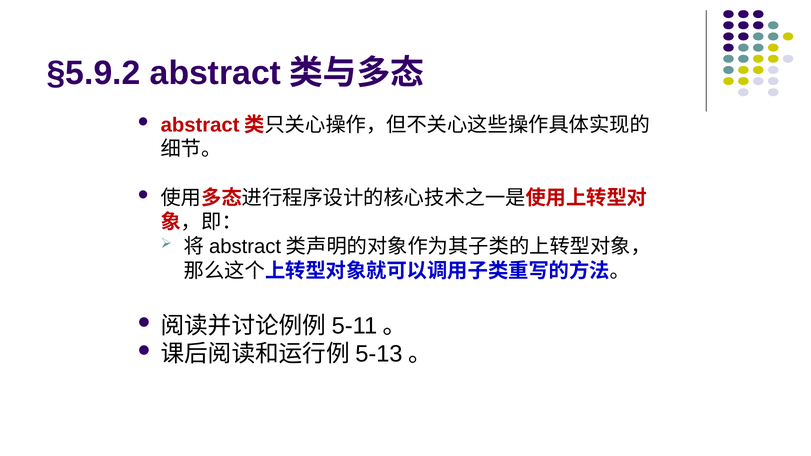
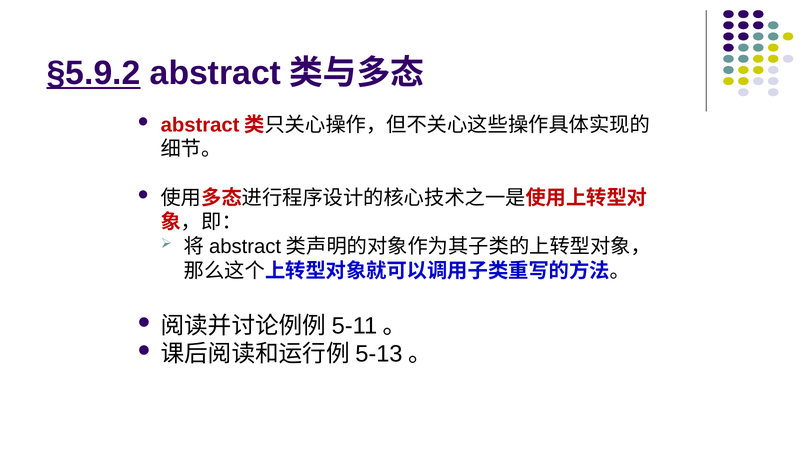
§5.9.2 underline: none -> present
